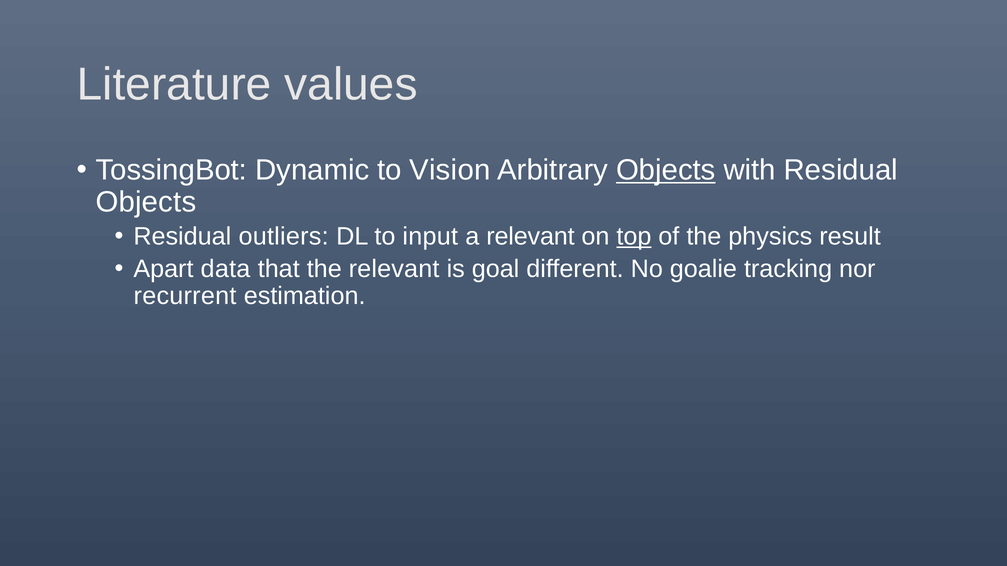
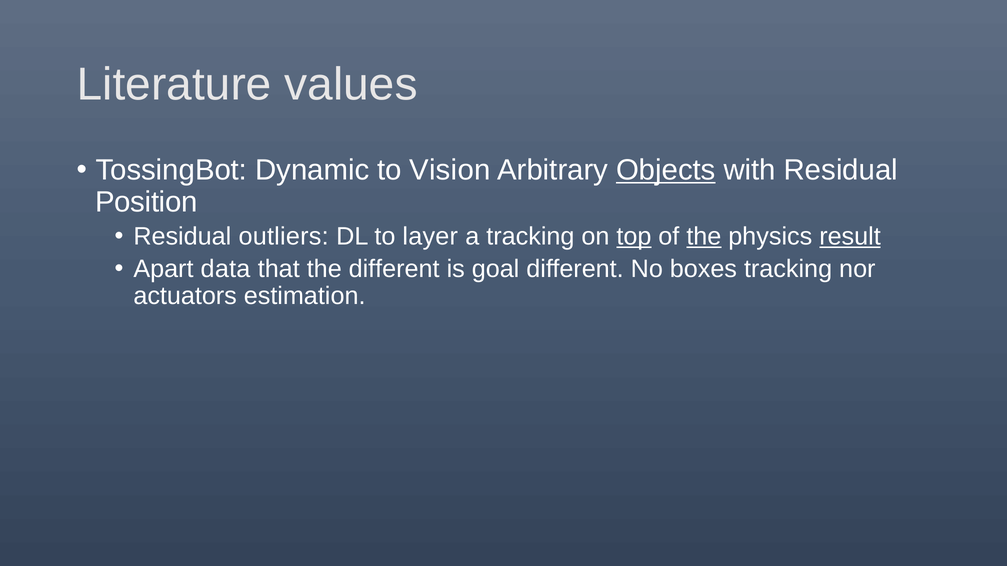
Objects at (146, 202): Objects -> Position
input: input -> layer
a relevant: relevant -> tracking
the at (704, 237) underline: none -> present
result underline: none -> present
the relevant: relevant -> different
goalie: goalie -> boxes
recurrent: recurrent -> actuators
